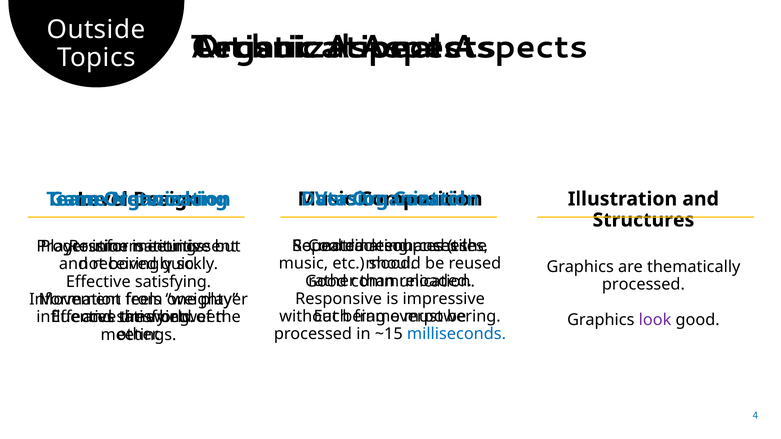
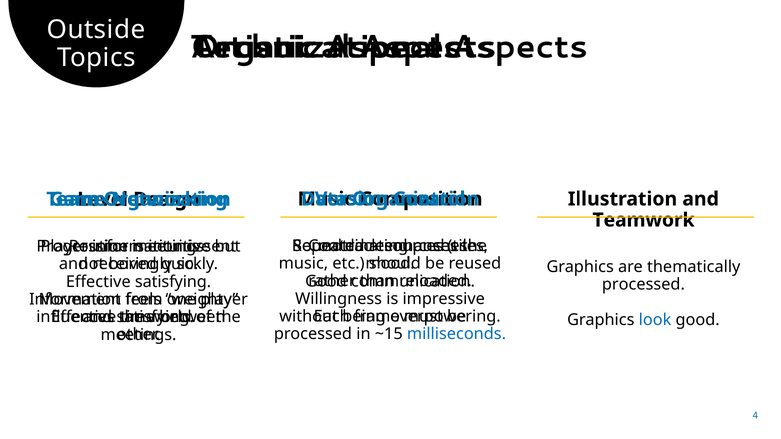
Structures: Structures -> Teamwork
Responsive: Responsive -> Willingness
look colour: purple -> blue
